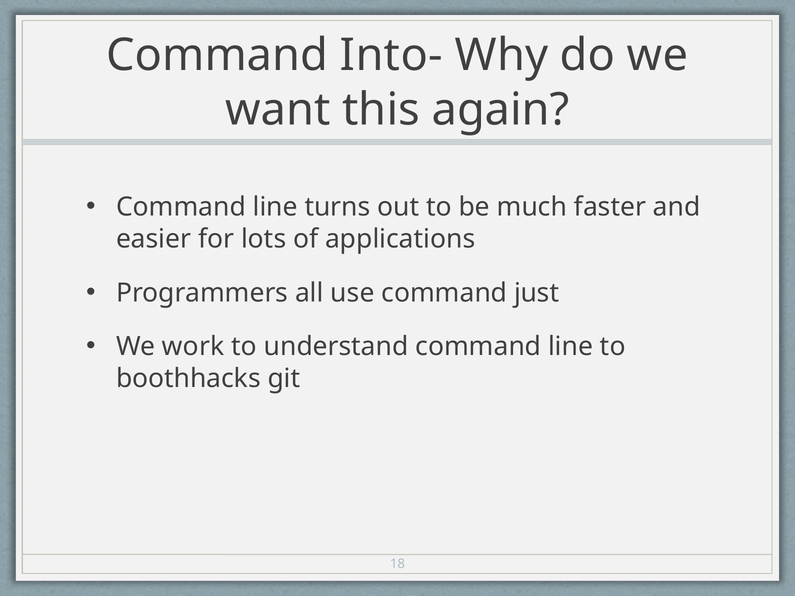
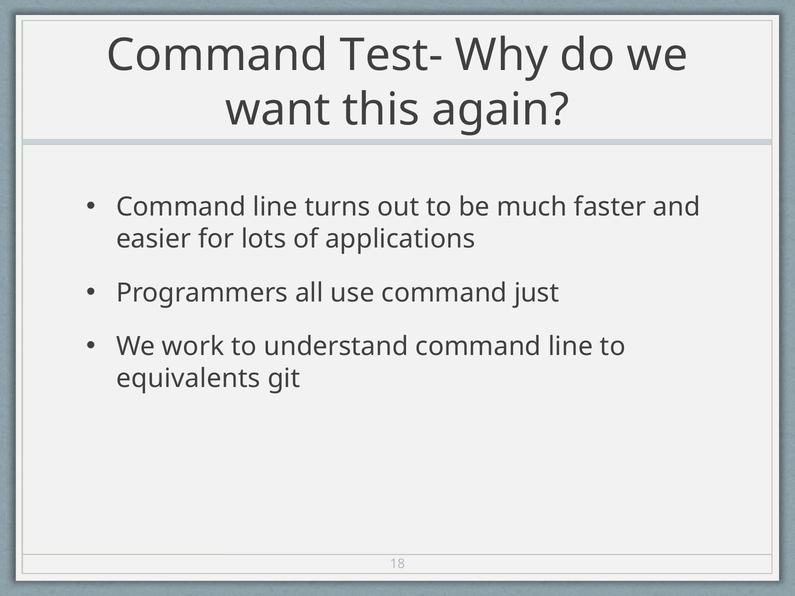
Into-: Into- -> Test-
boothhacks: boothhacks -> equivalents
